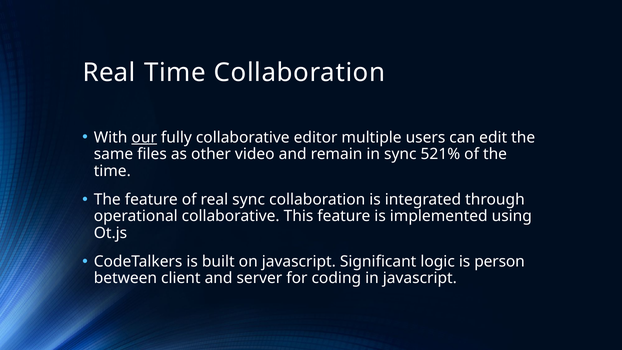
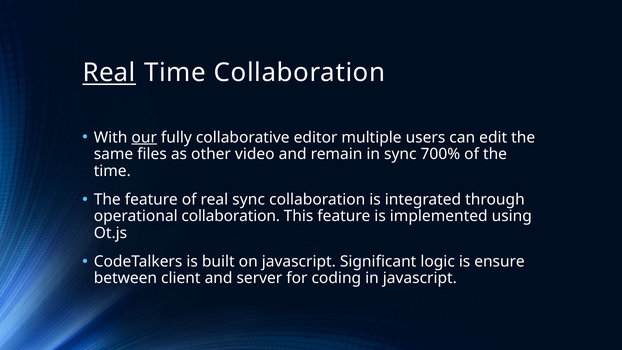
Real at (109, 73) underline: none -> present
521%: 521% -> 700%
operational collaborative: collaborative -> collaboration
person: person -> ensure
